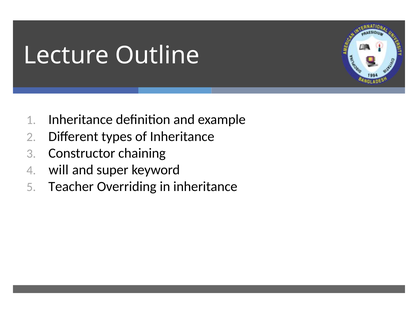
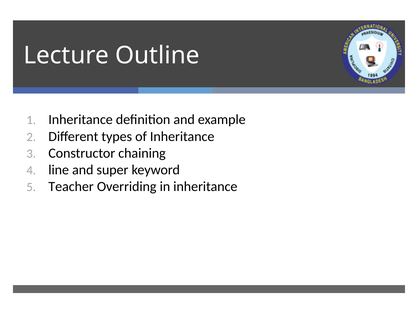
will: will -> line
